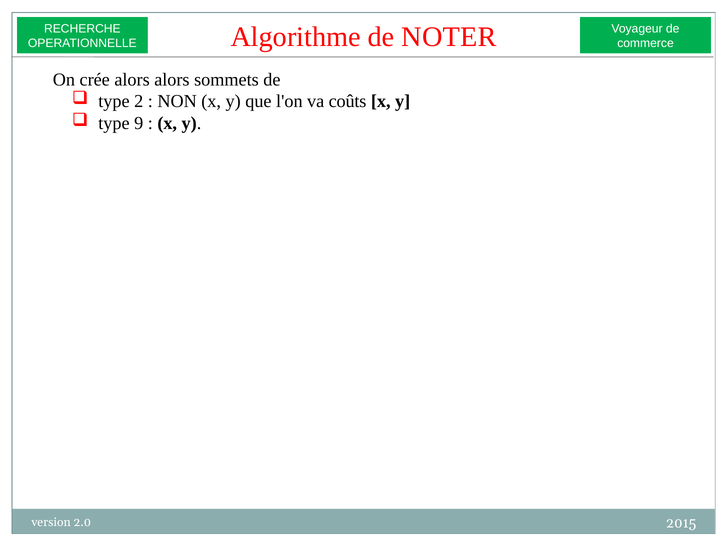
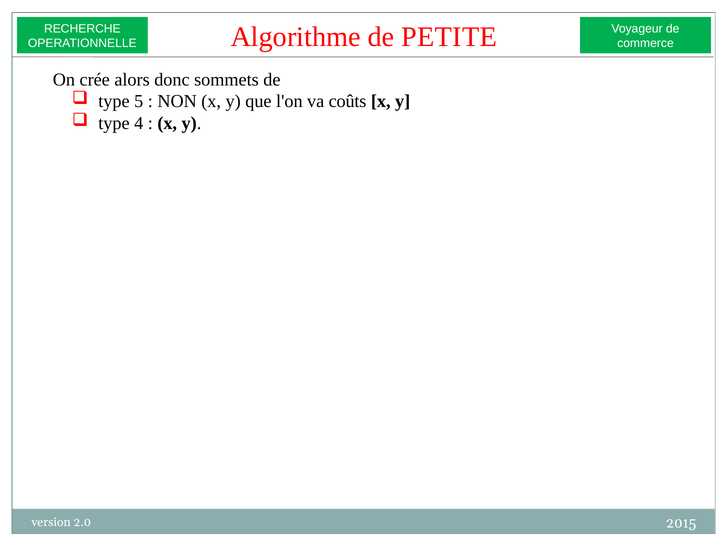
NOTER: NOTER -> PETITE
alors alors: alors -> donc
2: 2 -> 5
9: 9 -> 4
